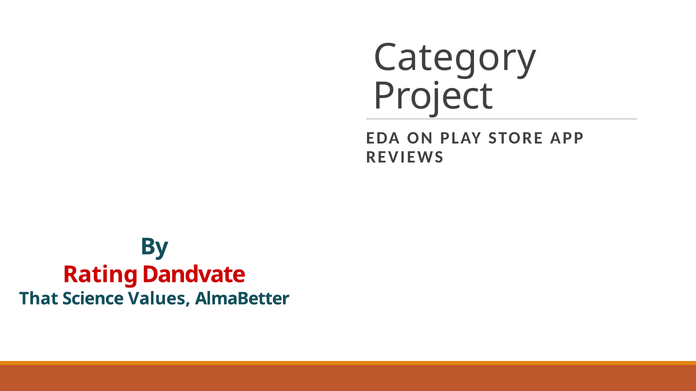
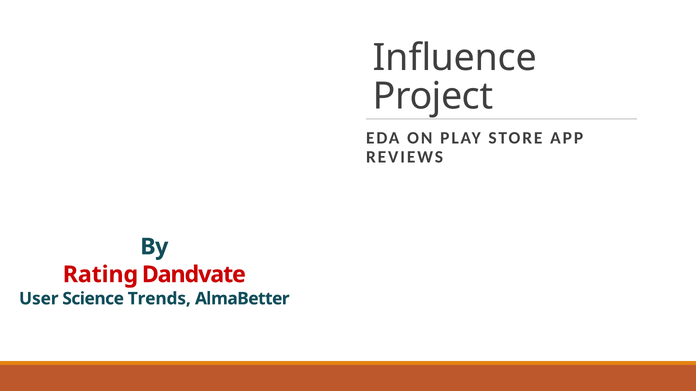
Category: Category -> Inﬂuence
That: That -> User
Values: Values -> Trends
